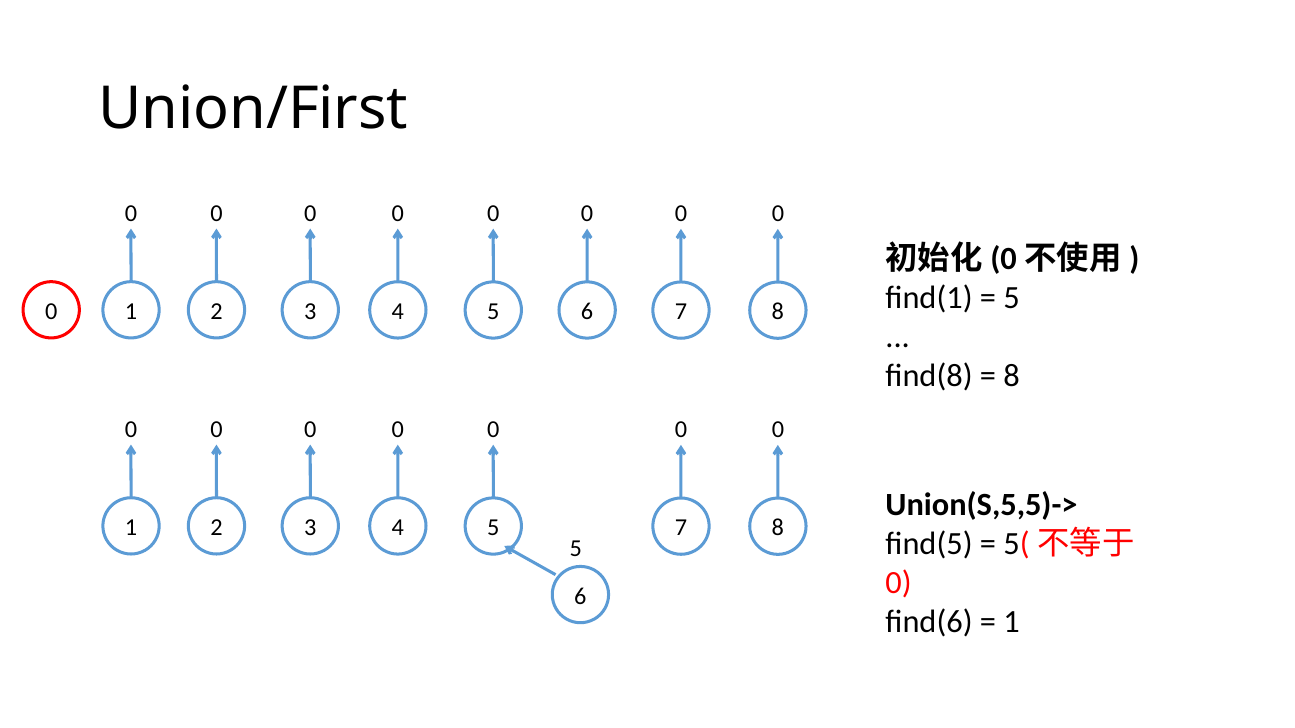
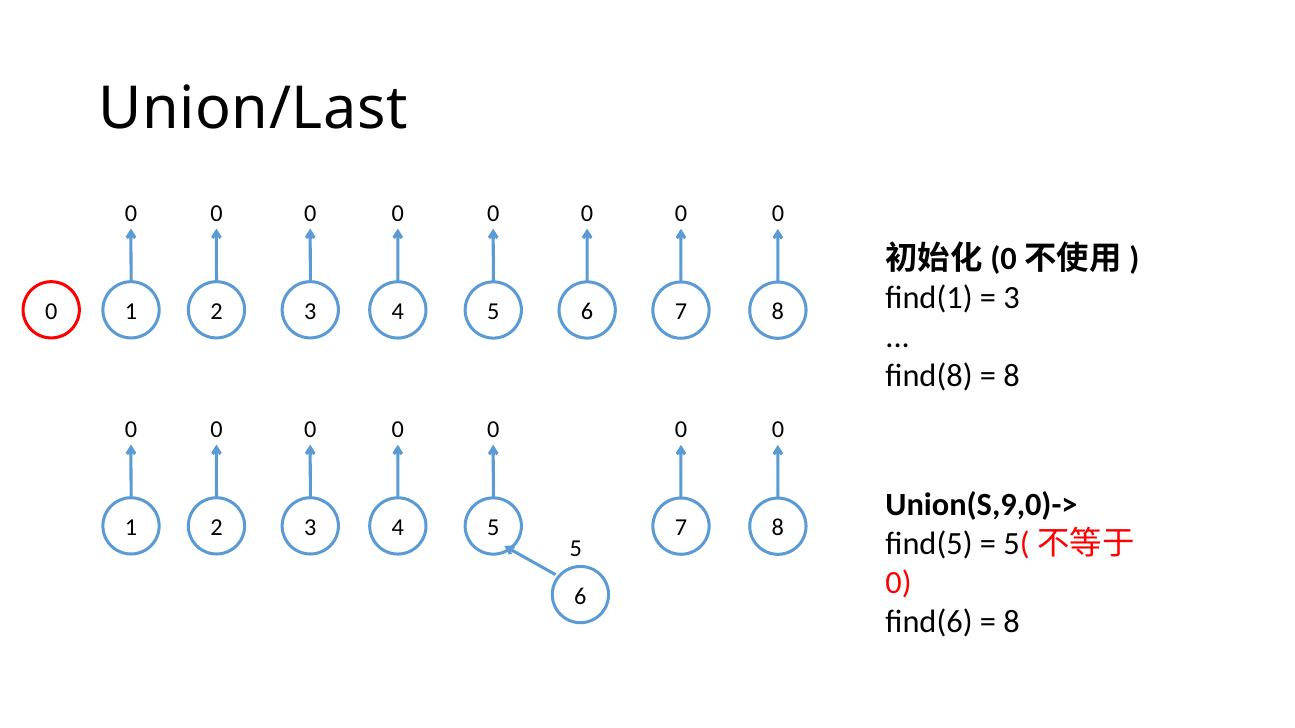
Union/First: Union/First -> Union/Last
5 at (1011, 298): 5 -> 3
Union(S,5,5)->: Union(S,5,5)-> -> Union(S,9,0)->
1 at (1011, 622): 1 -> 8
